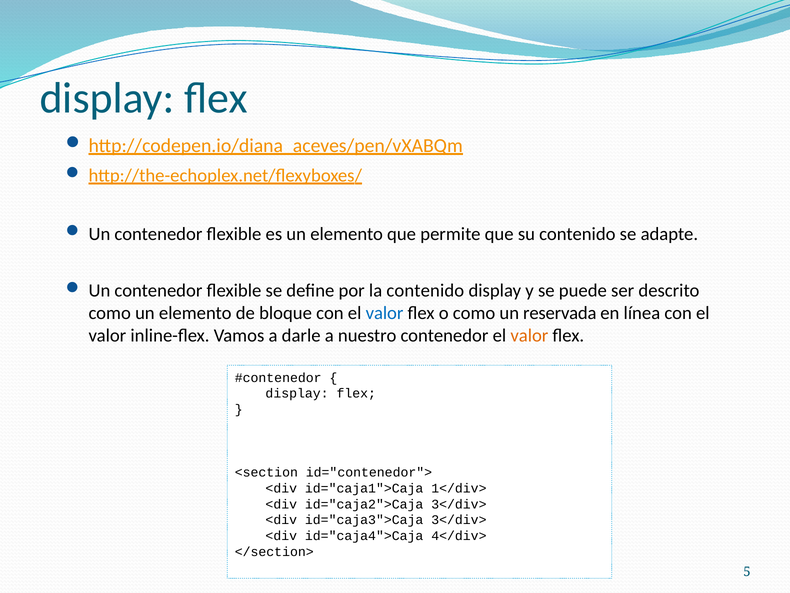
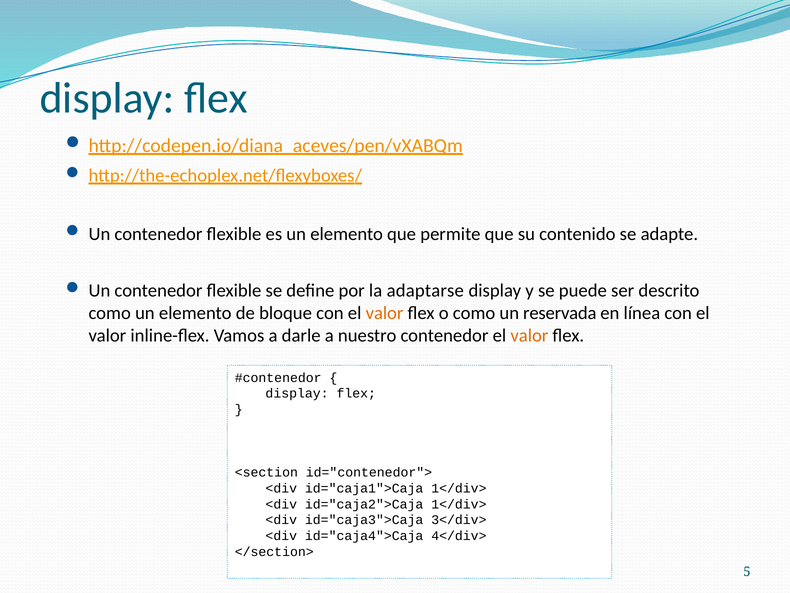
la contenido: contenido -> adaptarse
valor at (385, 313) colour: blue -> orange
id="caja2">Caja 3</div>: 3</div> -> 1</div>
